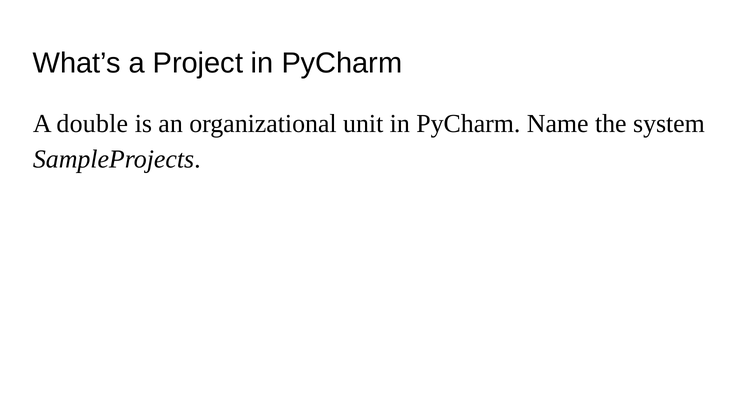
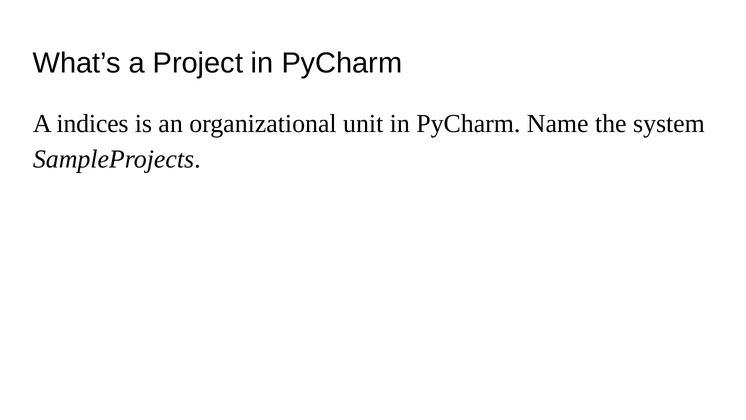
double: double -> indices
